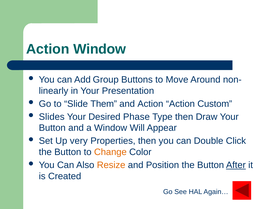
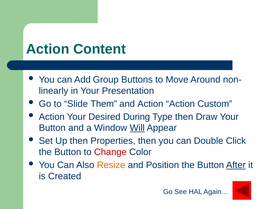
Action Window: Window -> Content
Slides at (52, 117): Slides -> Action
Phase: Phase -> During
Will underline: none -> present
Up very: very -> then
Change colour: orange -> red
